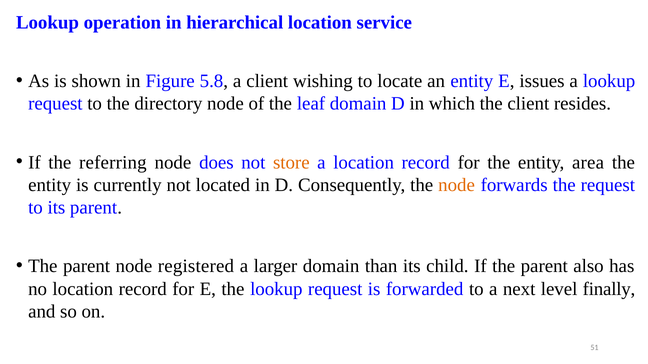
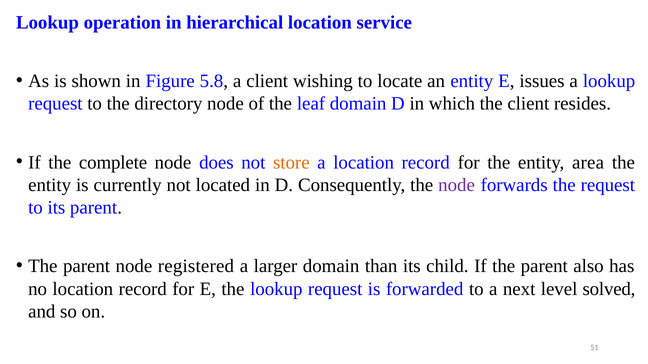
referring: referring -> complete
node at (457, 185) colour: orange -> purple
finally: finally -> solved
